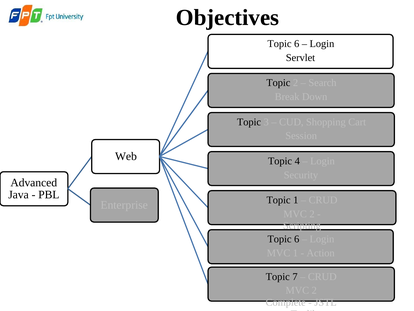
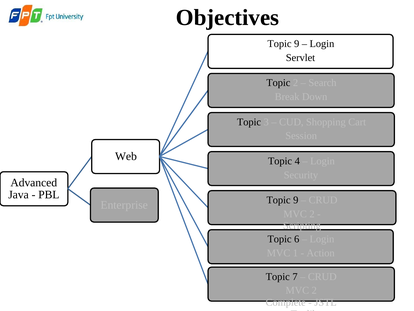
6 at (297, 44): 6 -> 9
PBL Topic 1: 1 -> 9
